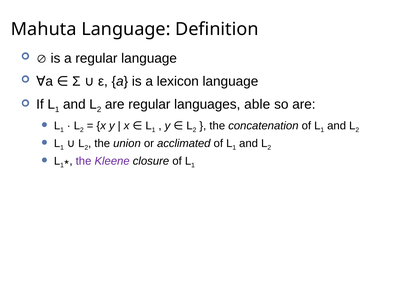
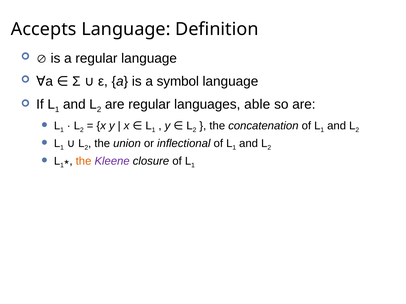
Mahuta: Mahuta -> Accepts
lexicon: lexicon -> symbol
acclimated: acclimated -> inflectional
the at (84, 161) colour: purple -> orange
